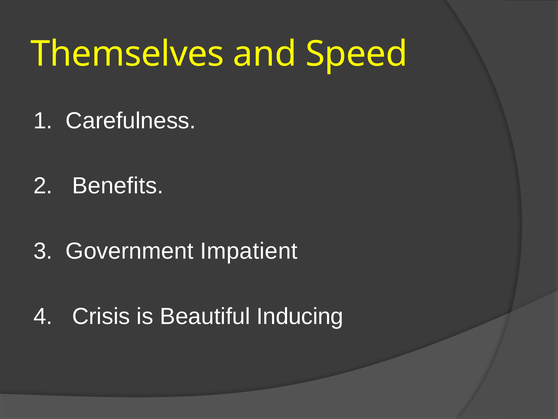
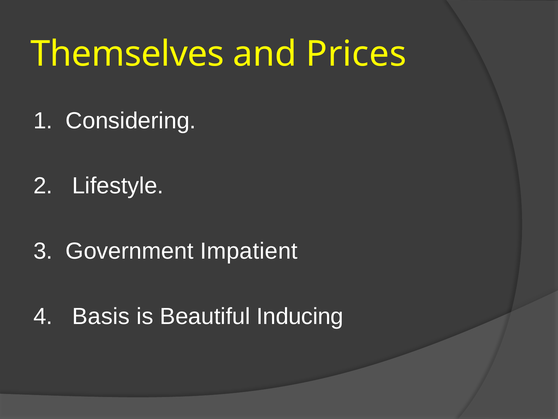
Speed: Speed -> Prices
Carefulness: Carefulness -> Considering
Benefits: Benefits -> Lifestyle
Crisis: Crisis -> Basis
